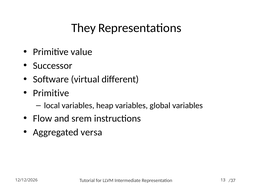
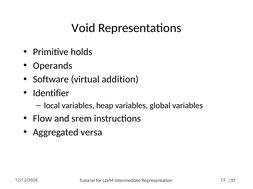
They: They -> Void
value: value -> holds
Successor: Successor -> Operands
different: different -> addition
Primitive at (51, 93): Primitive -> Identifier
